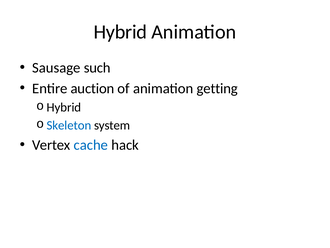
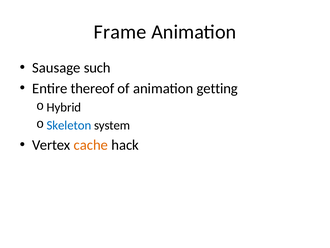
Hybrid at (120, 32): Hybrid -> Frame
auction: auction -> thereof
cache colour: blue -> orange
